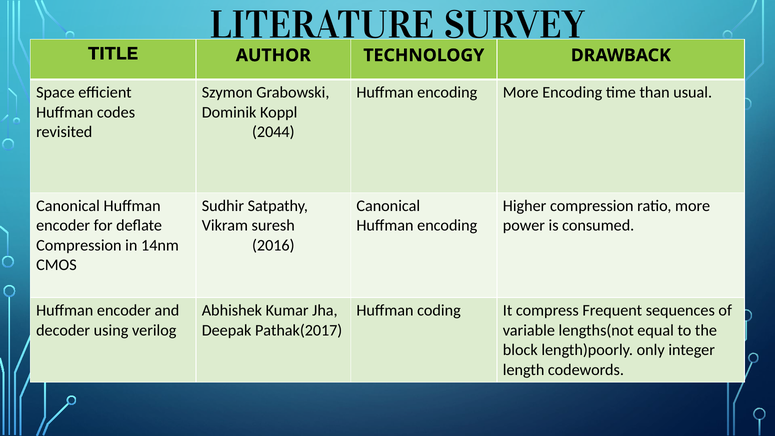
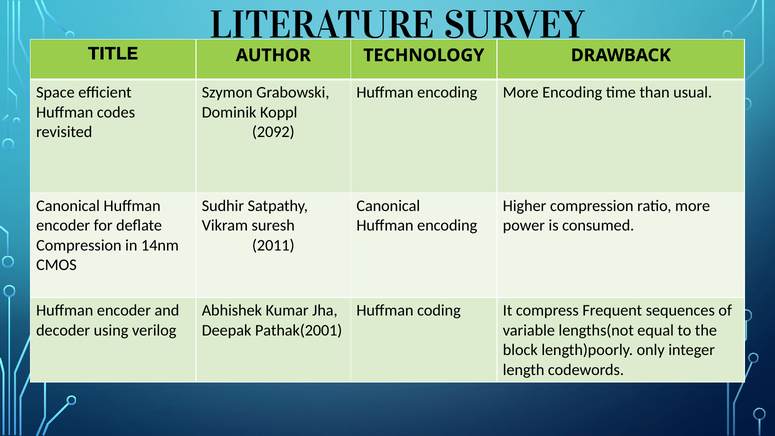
2044: 2044 -> 2092
2016: 2016 -> 2011
Pathak(2017: Pathak(2017 -> Pathak(2001
